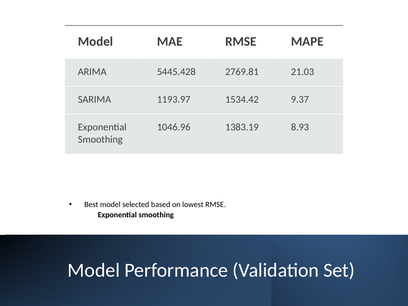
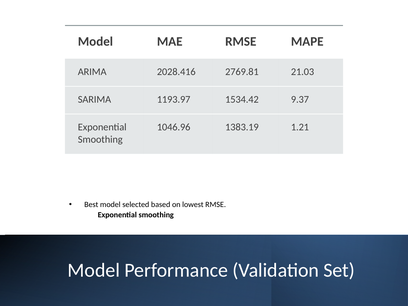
5445.428: 5445.428 -> 2028.416
8.93: 8.93 -> 1.21
